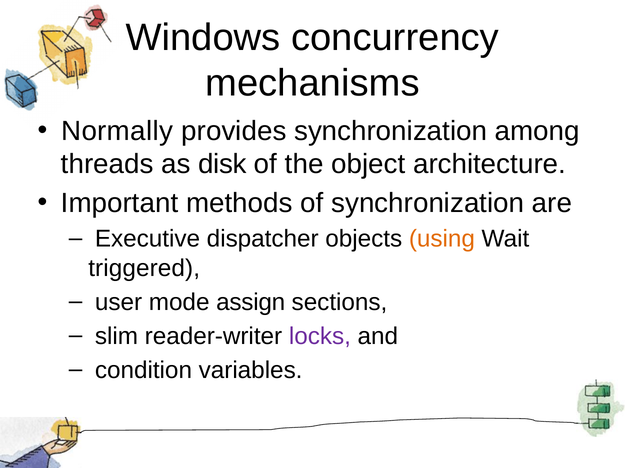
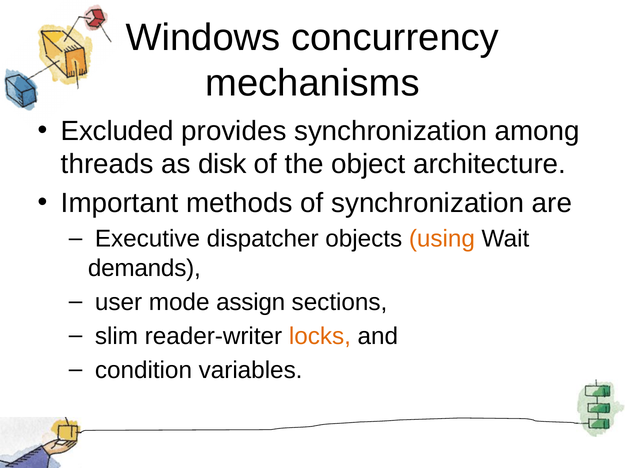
Normally: Normally -> Excluded
triggered: triggered -> demands
locks colour: purple -> orange
